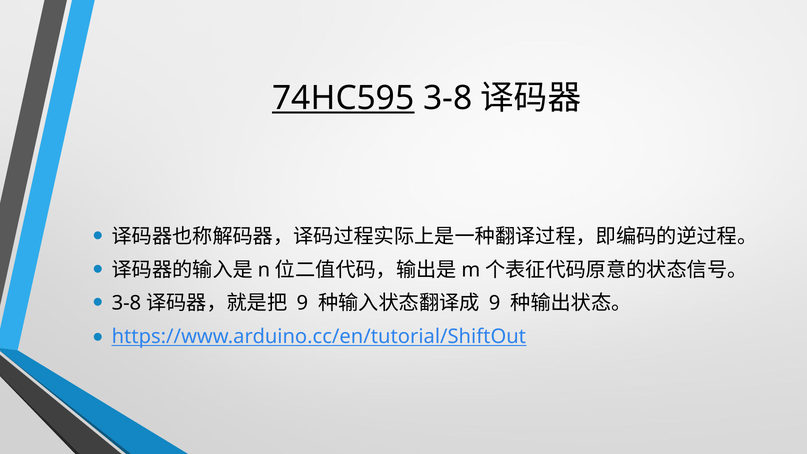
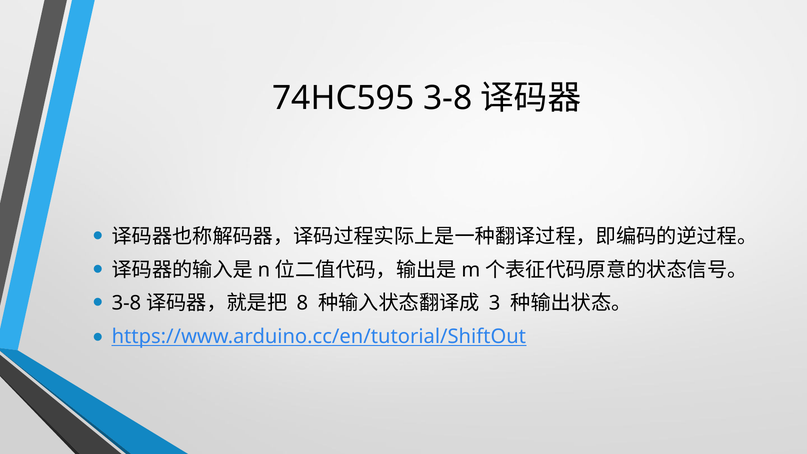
74HC595 underline: present -> none
9 at (302, 303): 9 -> 8
9 at (495, 303): 9 -> 3
